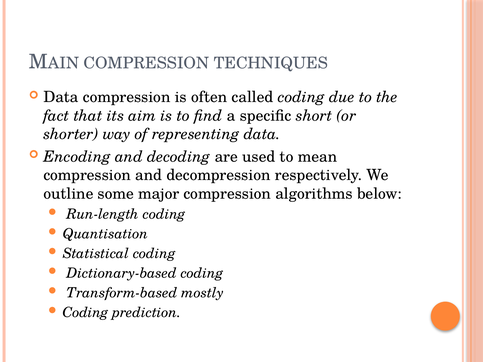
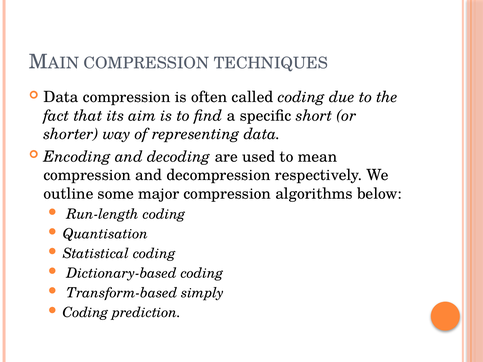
mostly: mostly -> simply
